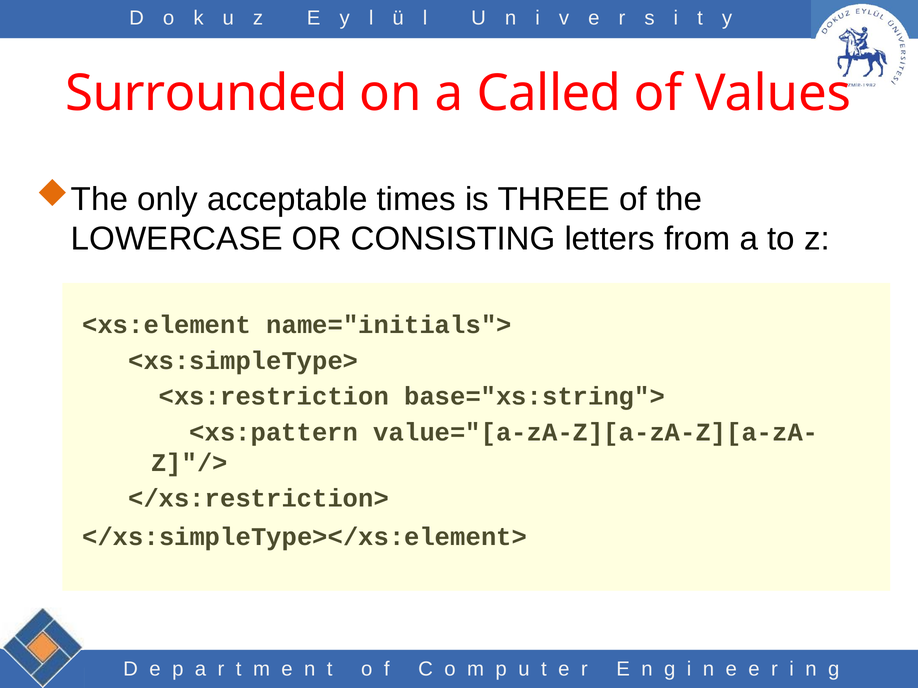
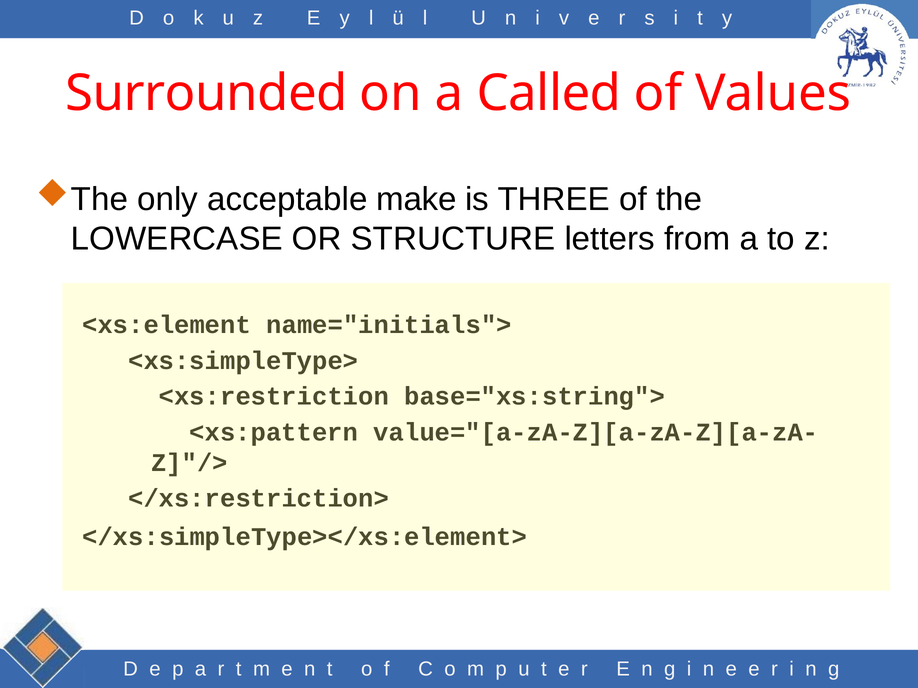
times: times -> make
CONSISTING: CONSISTING -> STRUCTURE
